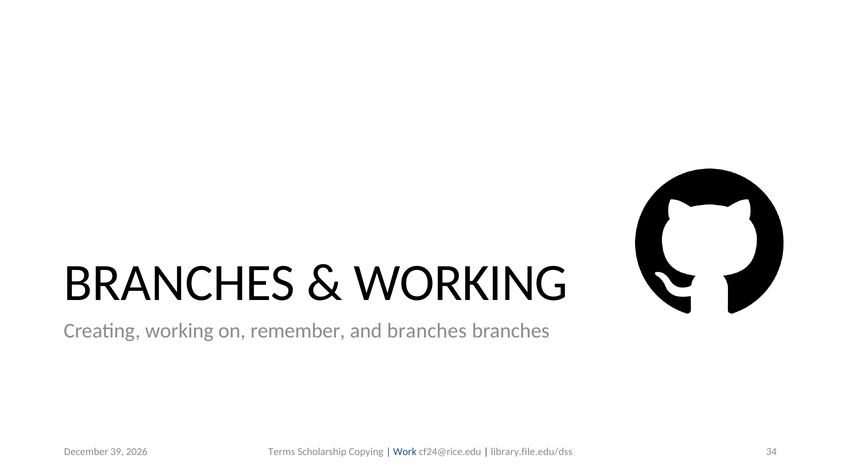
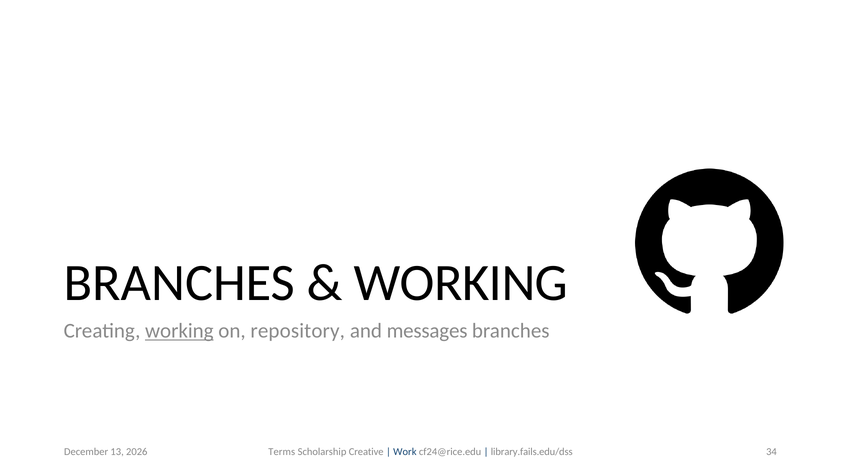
working at (179, 331) underline: none -> present
remember: remember -> repository
and branches: branches -> messages
39: 39 -> 13
Copying: Copying -> Creative
library.file.edu/dss: library.file.edu/dss -> library.fails.edu/dss
